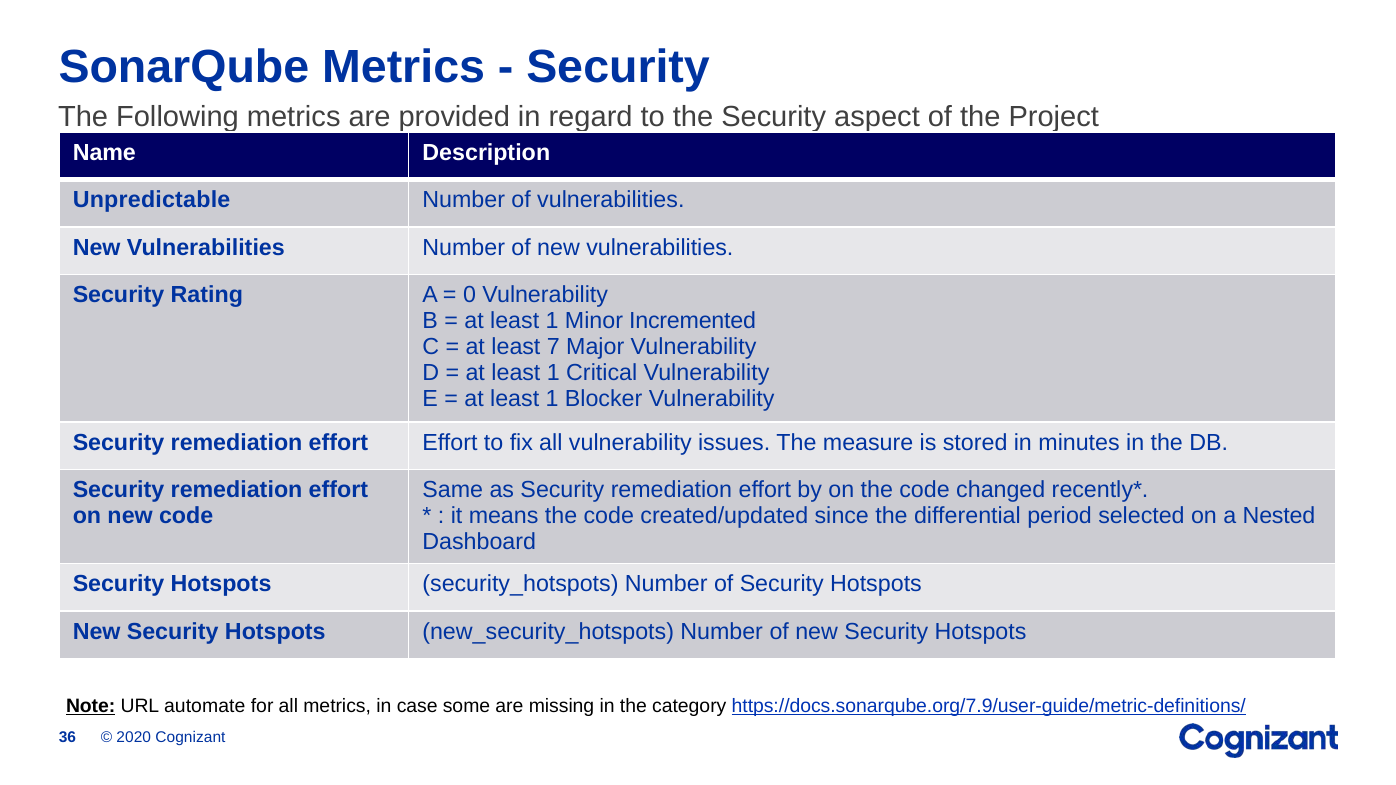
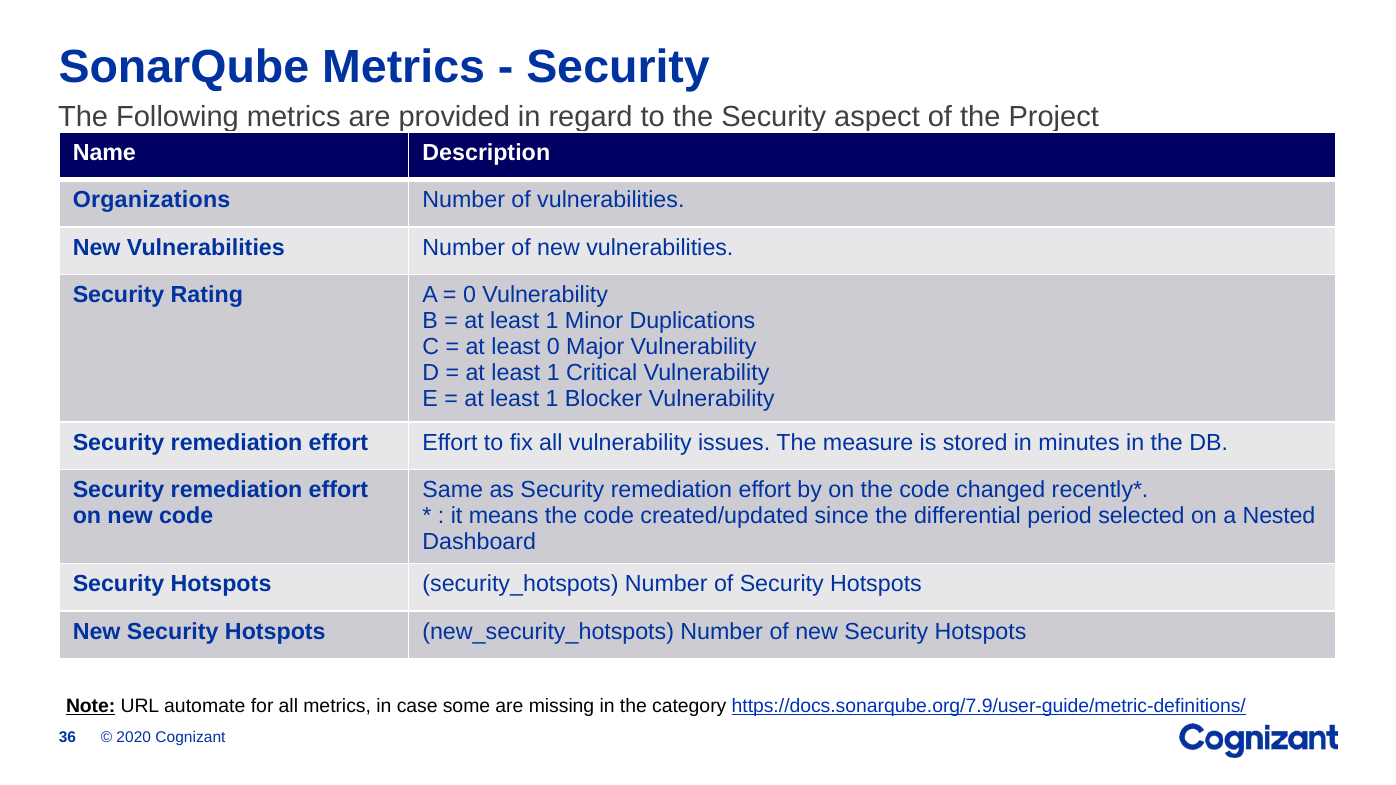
Unpredictable: Unpredictable -> Organizations
Incremented: Incremented -> Duplications
least 7: 7 -> 0
